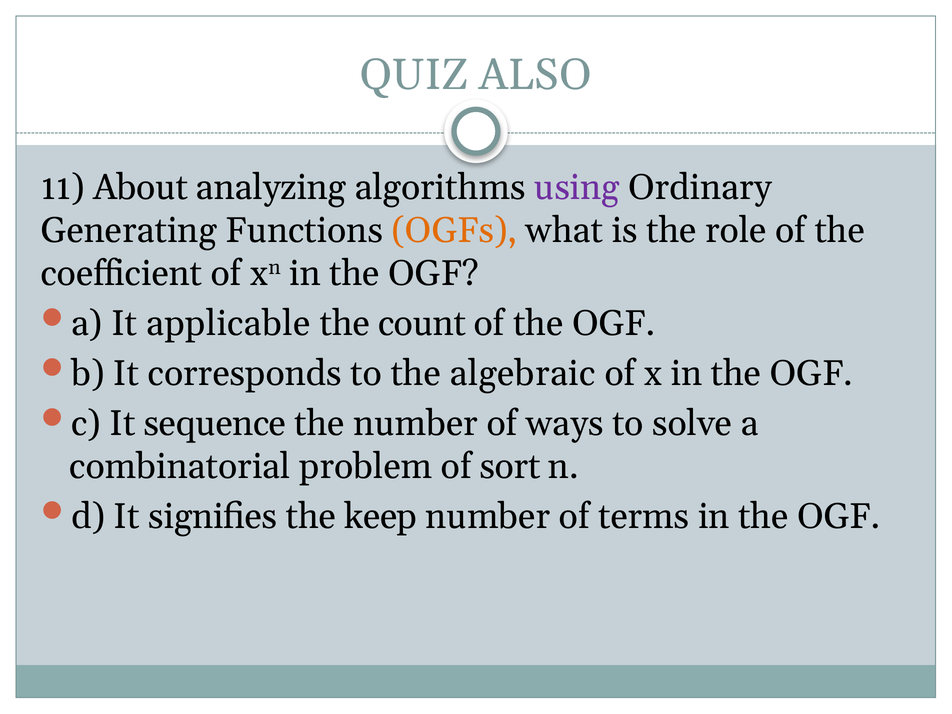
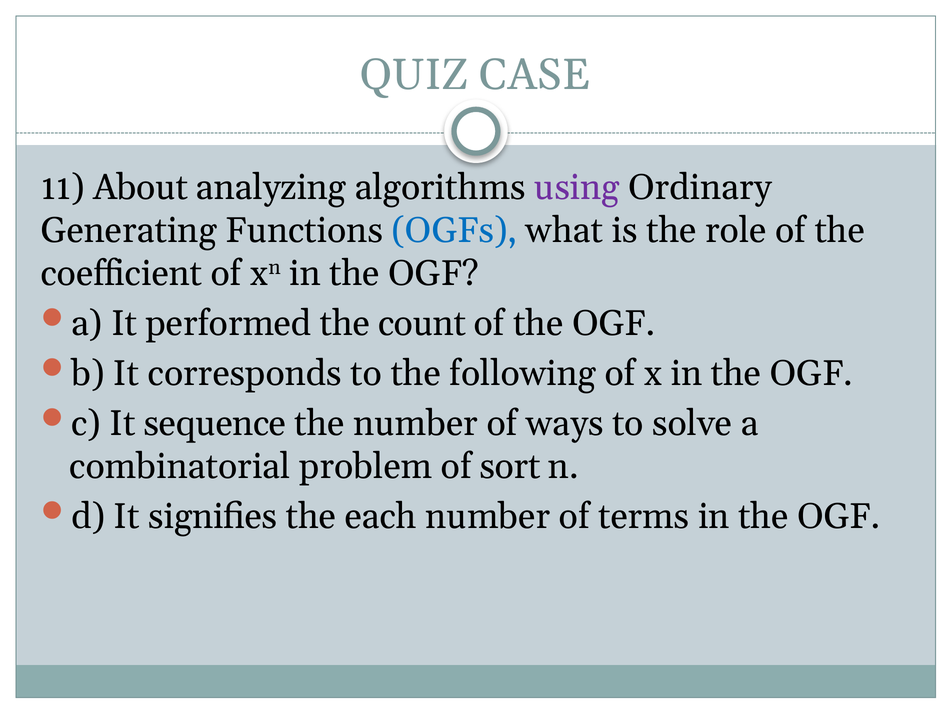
ALSO: ALSO -> CASE
OGFs colour: orange -> blue
applicable: applicable -> performed
algebraic: algebraic -> following
keep: keep -> each
